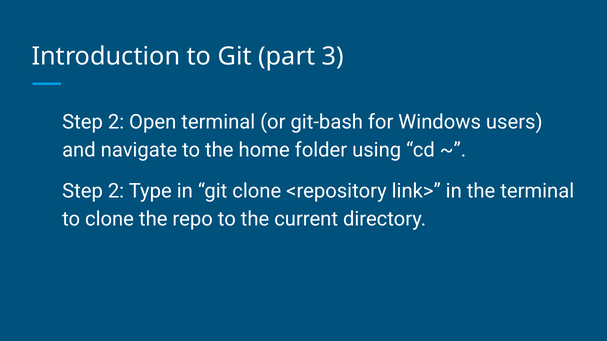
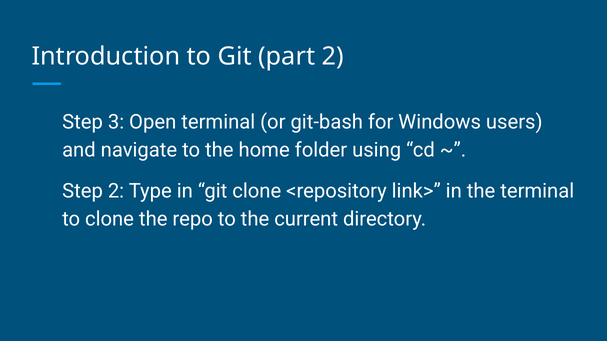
part 3: 3 -> 2
2 at (116, 122): 2 -> 3
